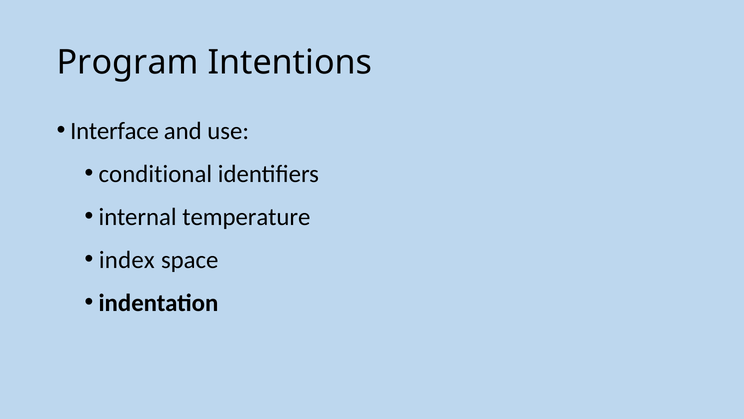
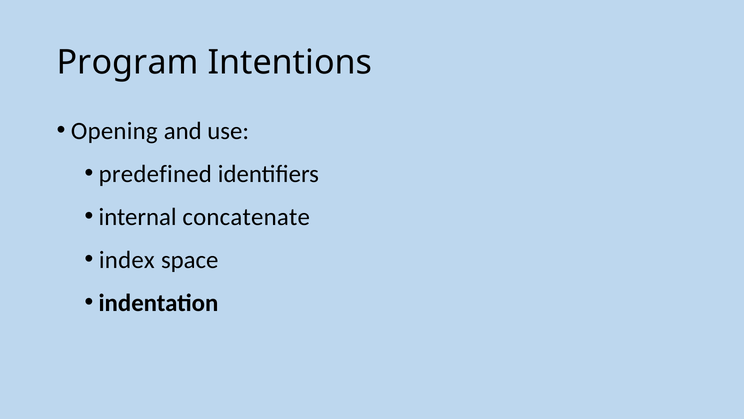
Interface: Interface -> Opening
conditional: conditional -> predefined
temperature: temperature -> concatenate
